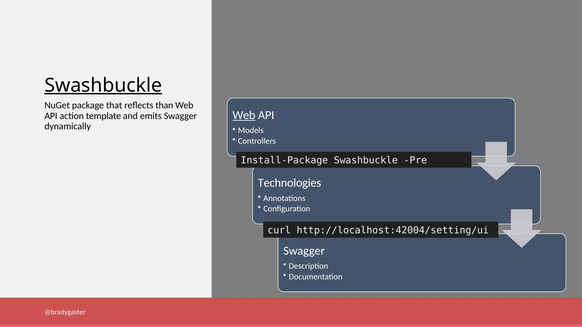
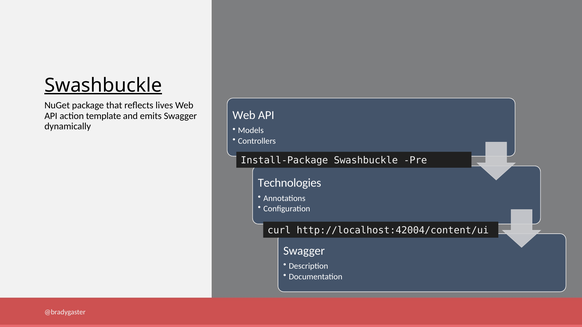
than: than -> lives
Web at (244, 115) underline: present -> none
http://localhost:42004/setting/ui: http://localhost:42004/setting/ui -> http://localhost:42004/content/ui
